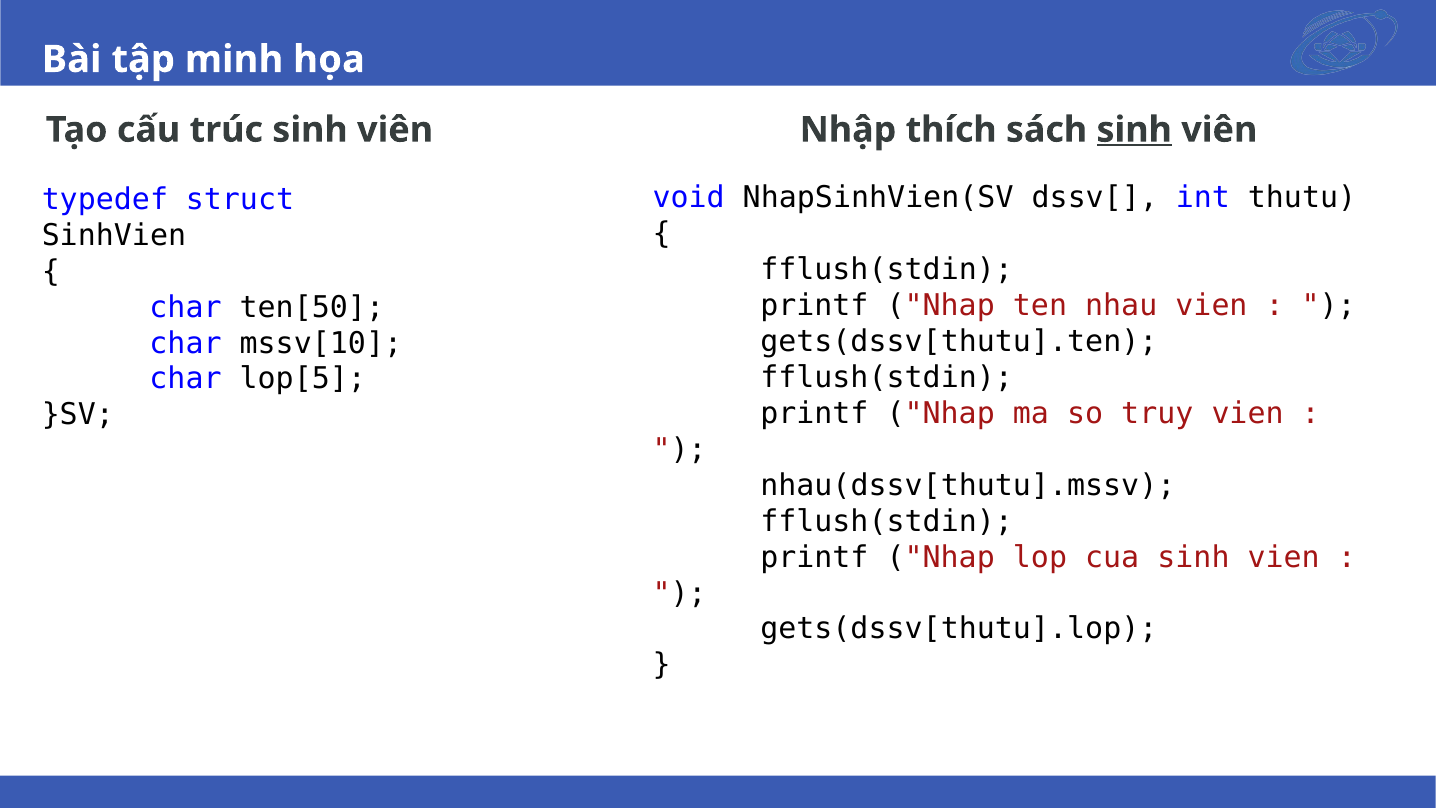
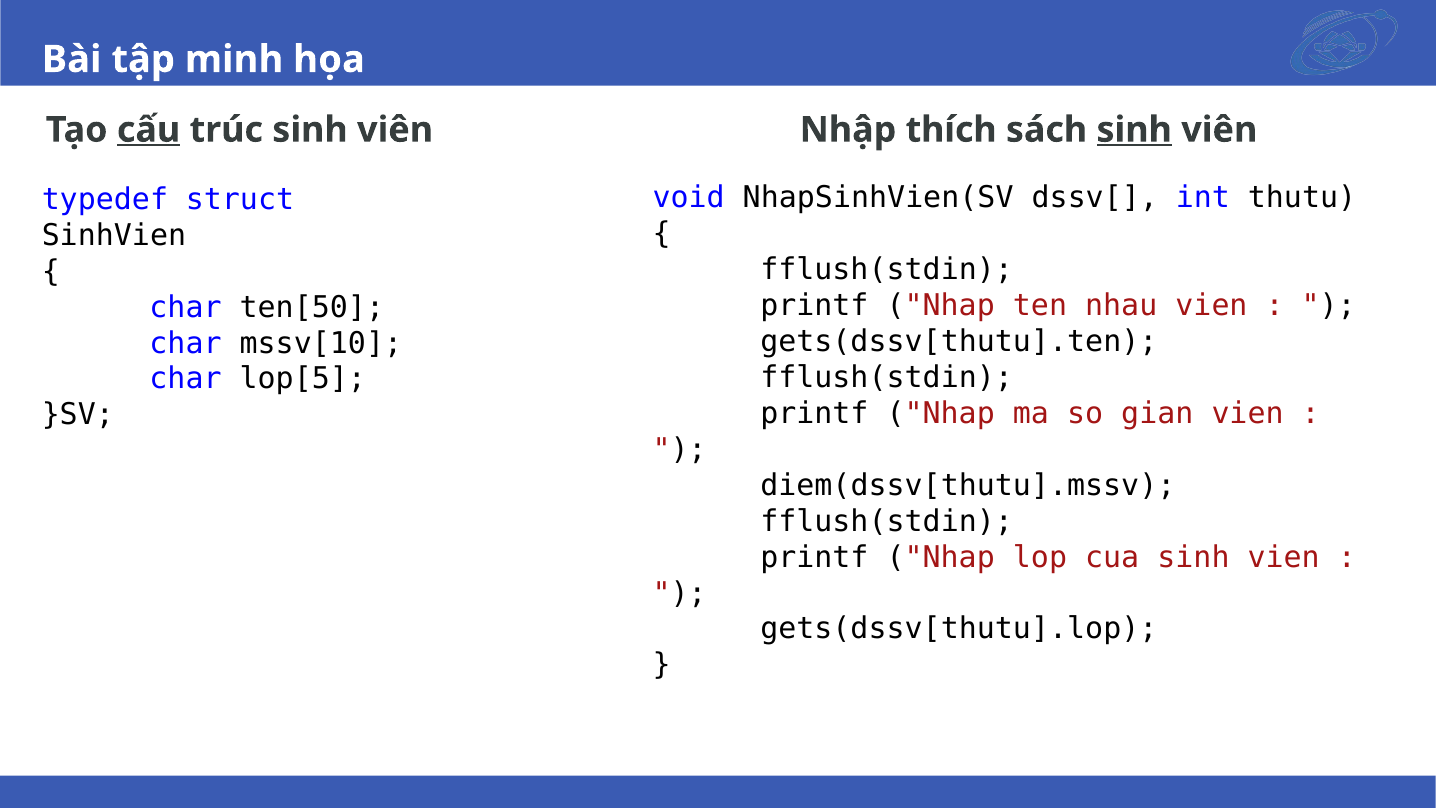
cấu underline: none -> present
truy: truy -> gian
nhau(dssv[thutu].mssv: nhau(dssv[thutu].mssv -> diem(dssv[thutu].mssv
